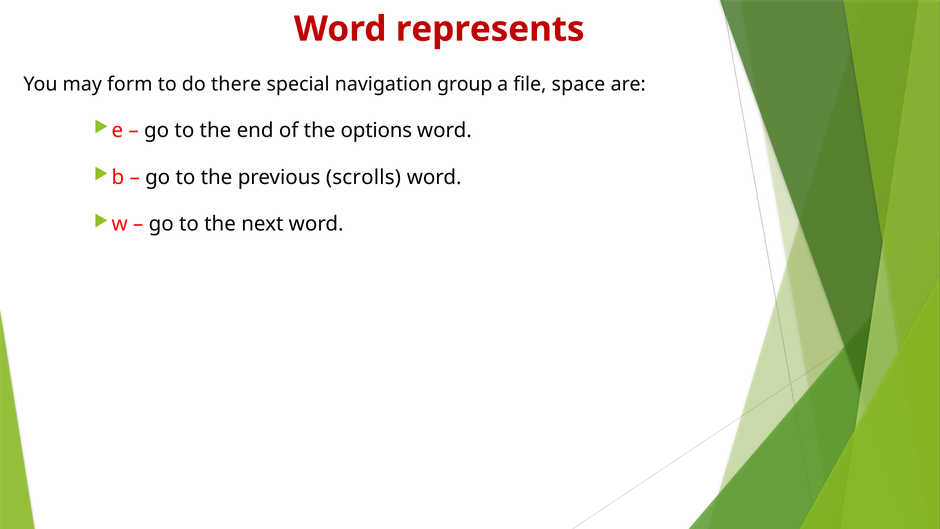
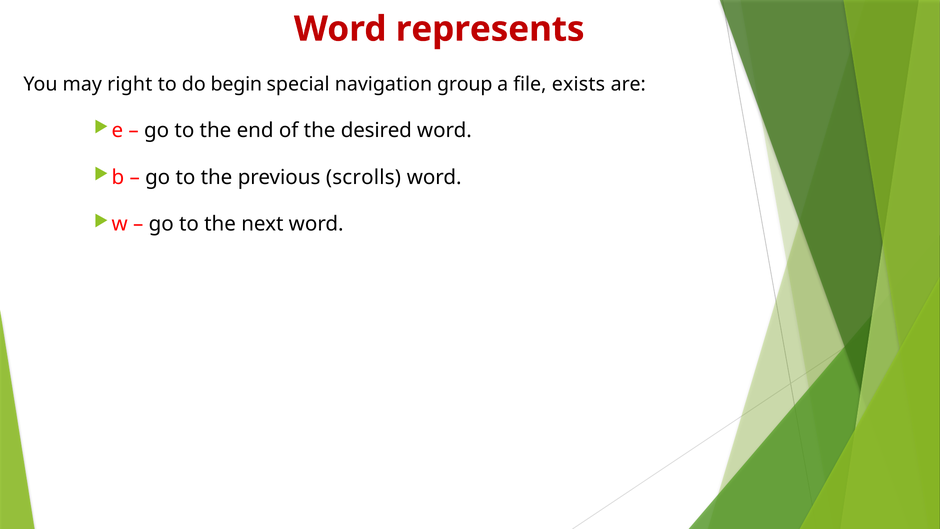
form: form -> right
there: there -> begin
space: space -> exists
options: options -> desired
